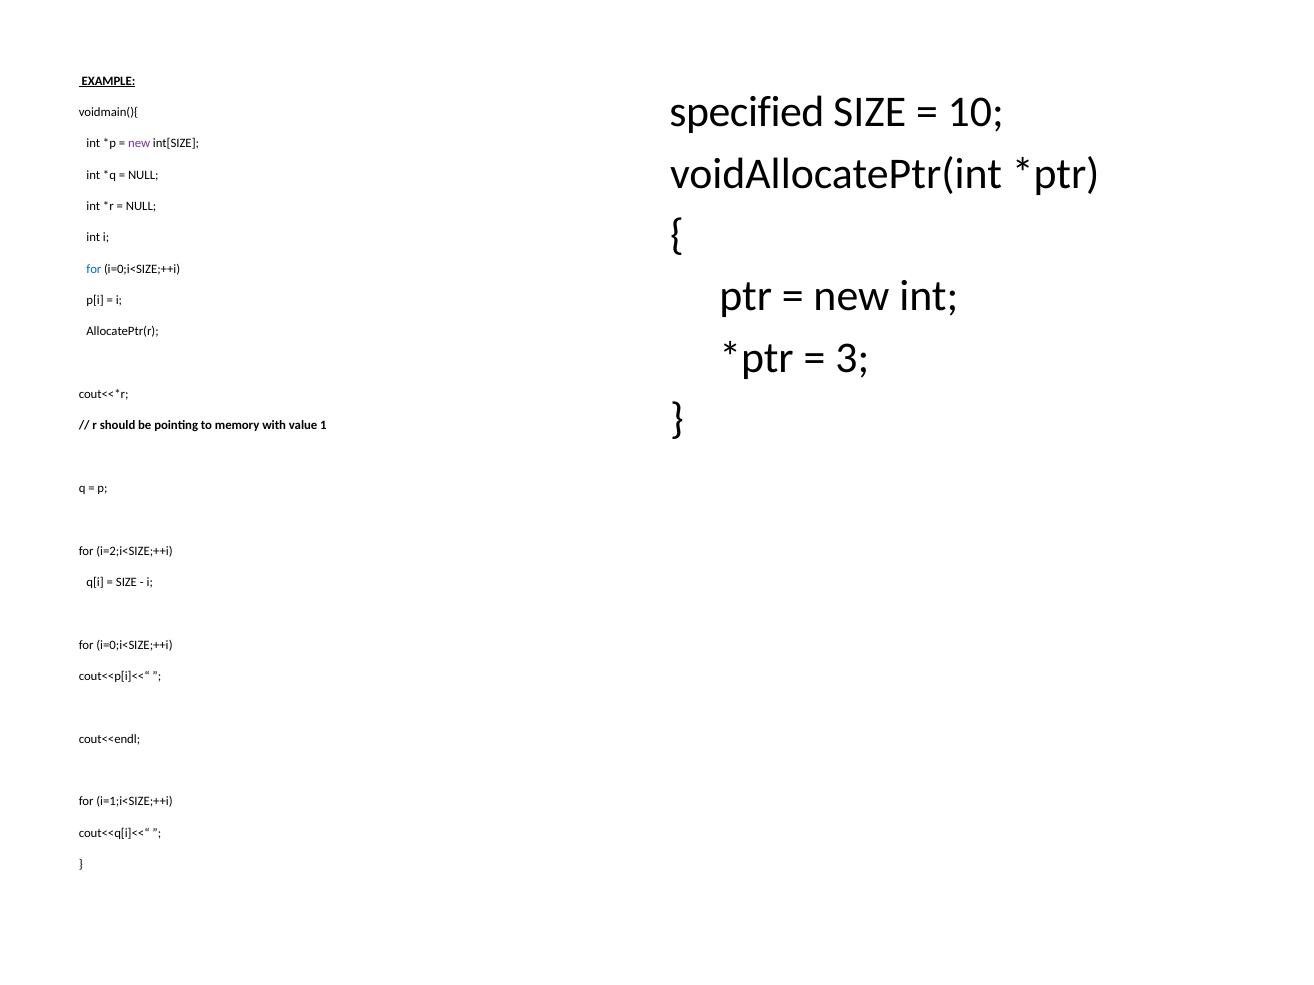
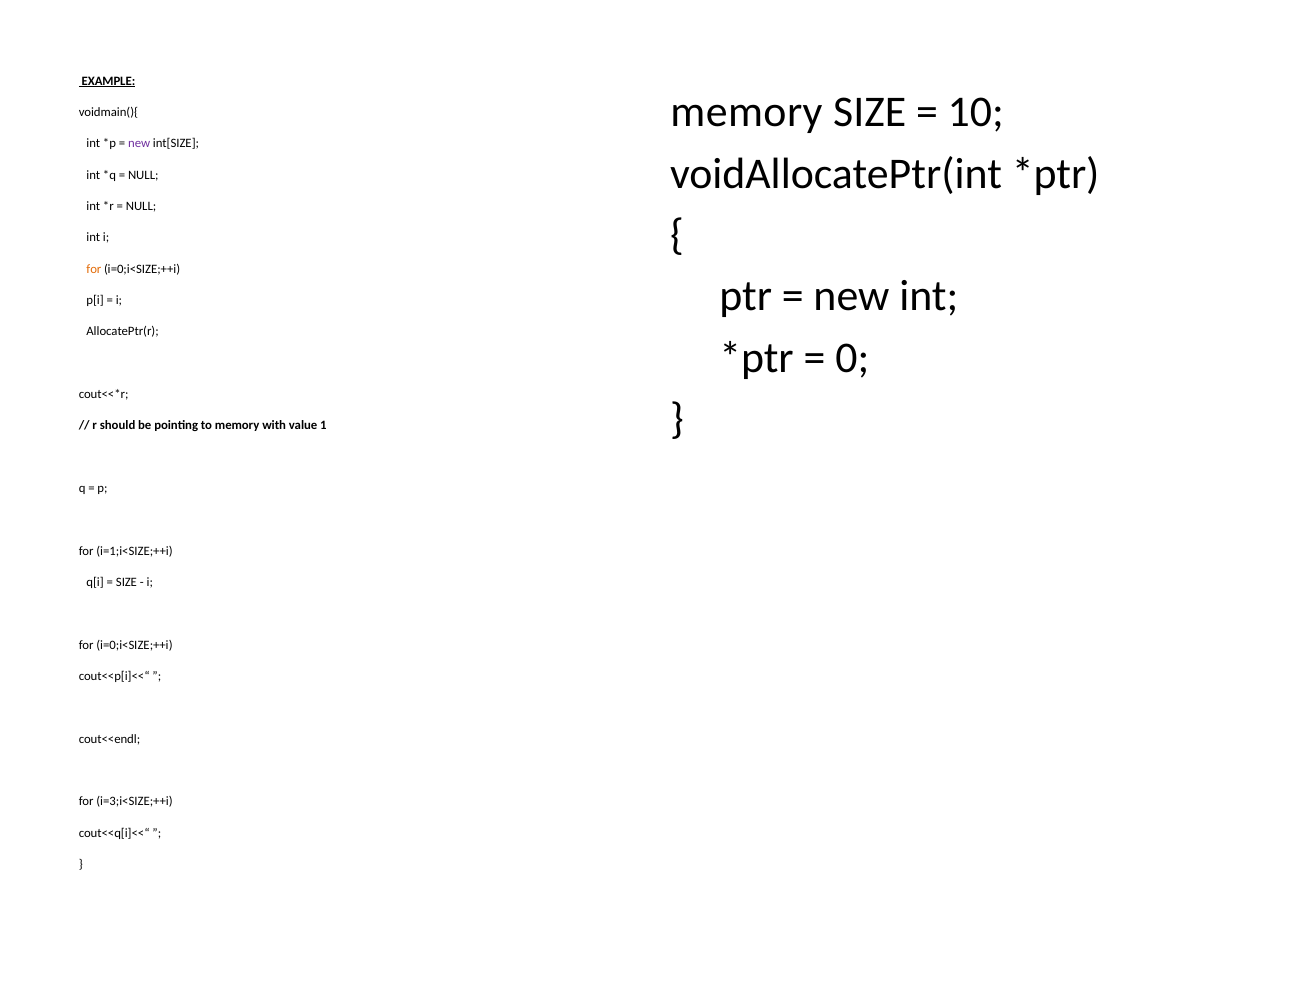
specified at (747, 113): specified -> memory
for at (94, 269) colour: blue -> orange
3: 3 -> 0
i=2;i<SIZE;++i: i=2;i<SIZE;++i -> i=1;i<SIZE;++i
i=1;i<SIZE;++i: i=1;i<SIZE;++i -> i=3;i<SIZE;++i
